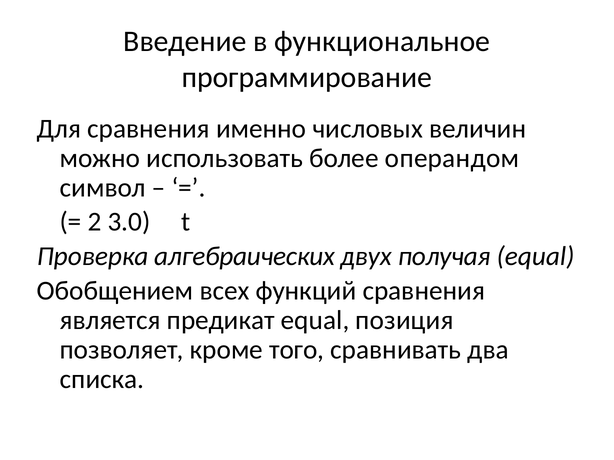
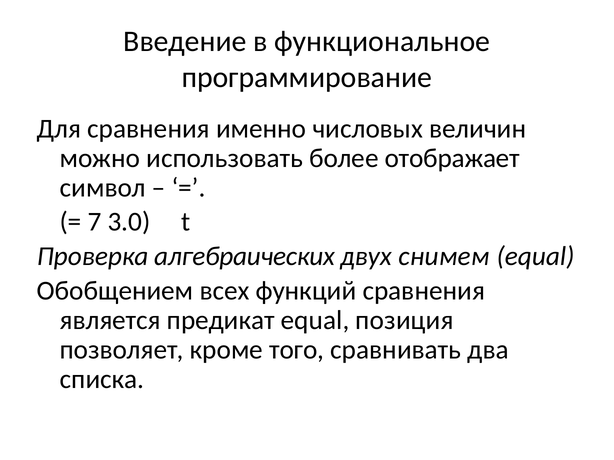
операндом: операндом -> отображает
2: 2 -> 7
получая: получая -> снимем
